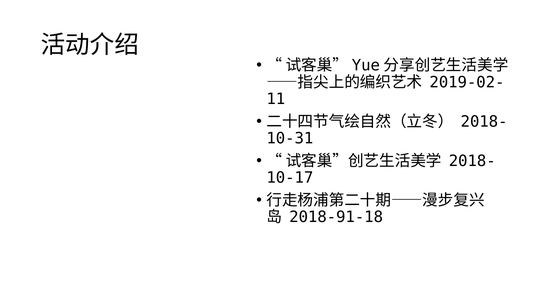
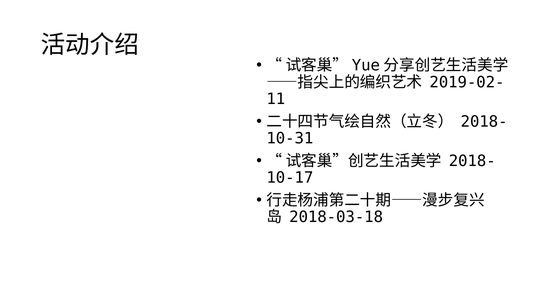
2018-91-18: 2018-91-18 -> 2018-03-18
